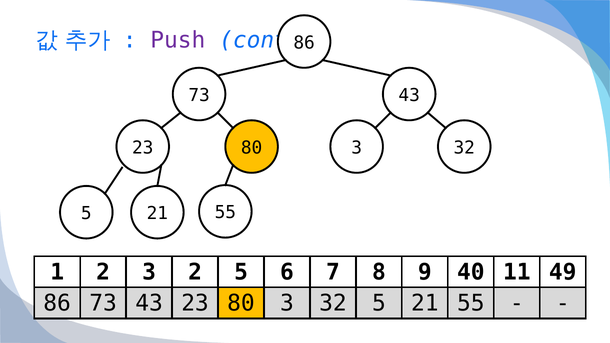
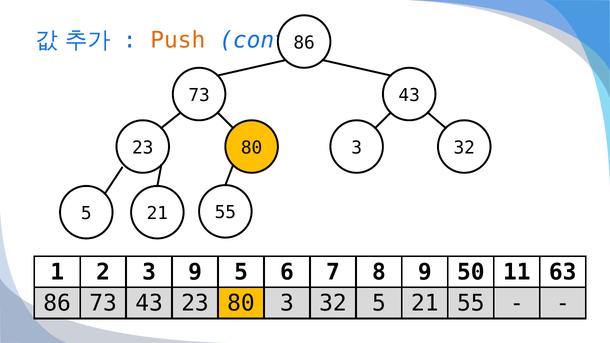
Push colour: purple -> orange
3 2: 2 -> 9
40: 40 -> 50
49: 49 -> 63
